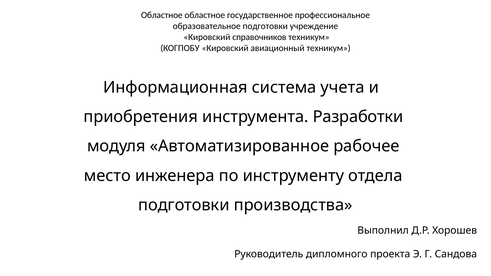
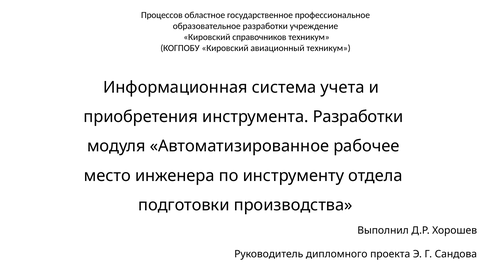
Областное at (162, 15): Областное -> Процессов
образовательное подготовки: подготовки -> разработки
